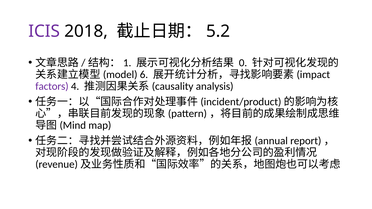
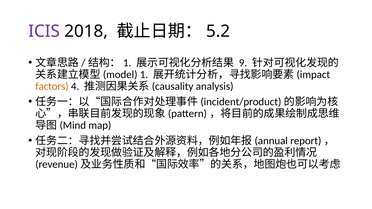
0: 0 -> 9
6: 6 -> 1
factors colour: purple -> orange
